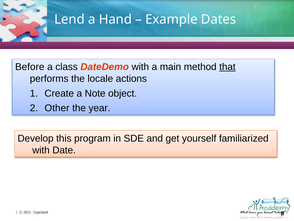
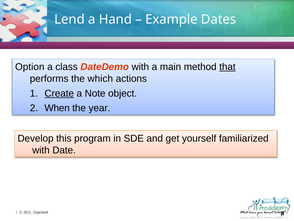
Before: Before -> Option
locale: locale -> which
Create underline: none -> present
Other: Other -> When
